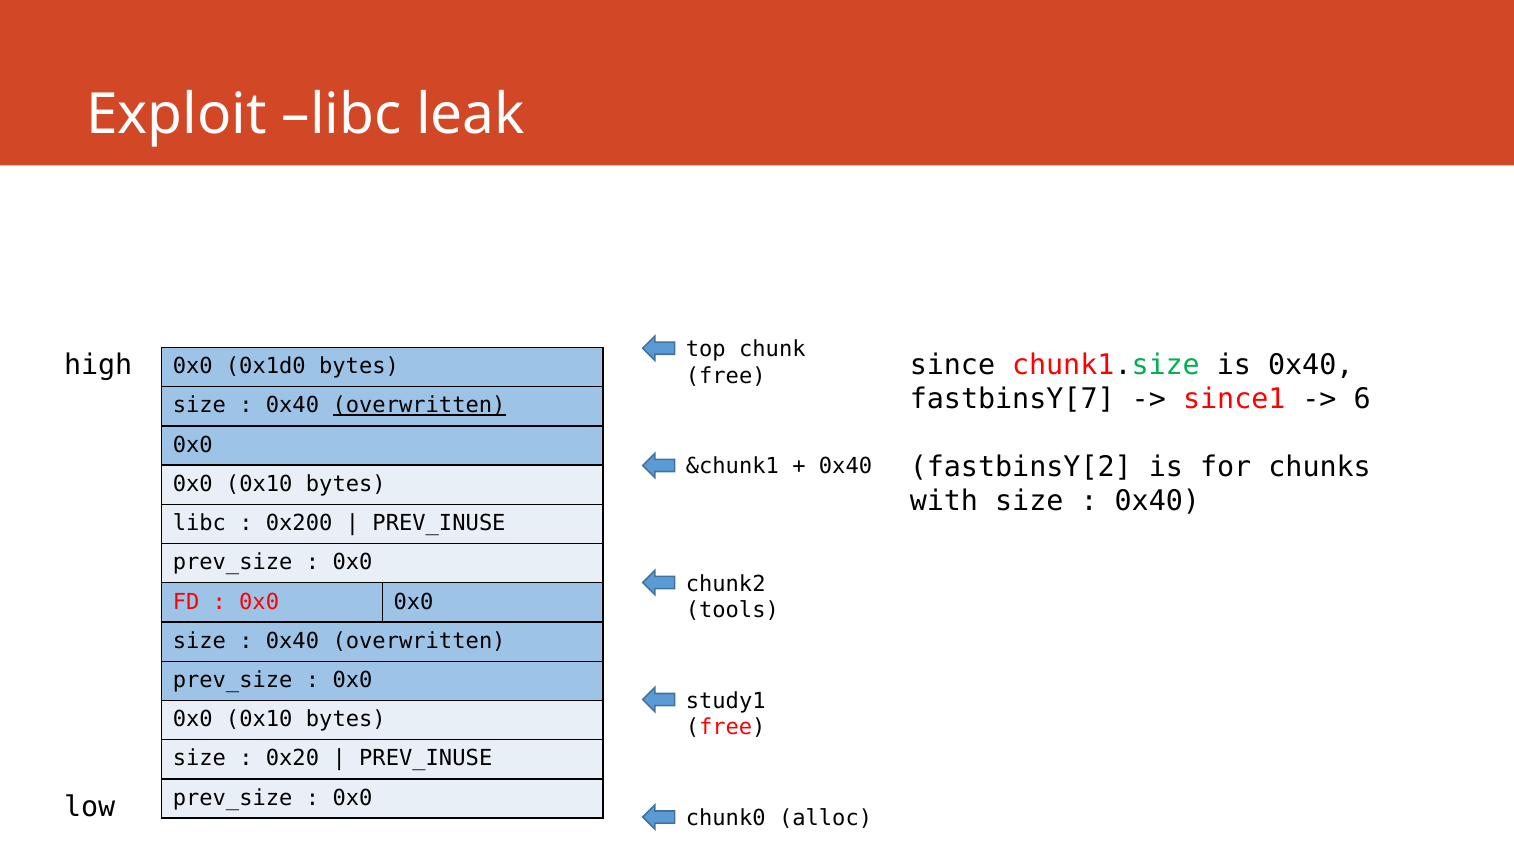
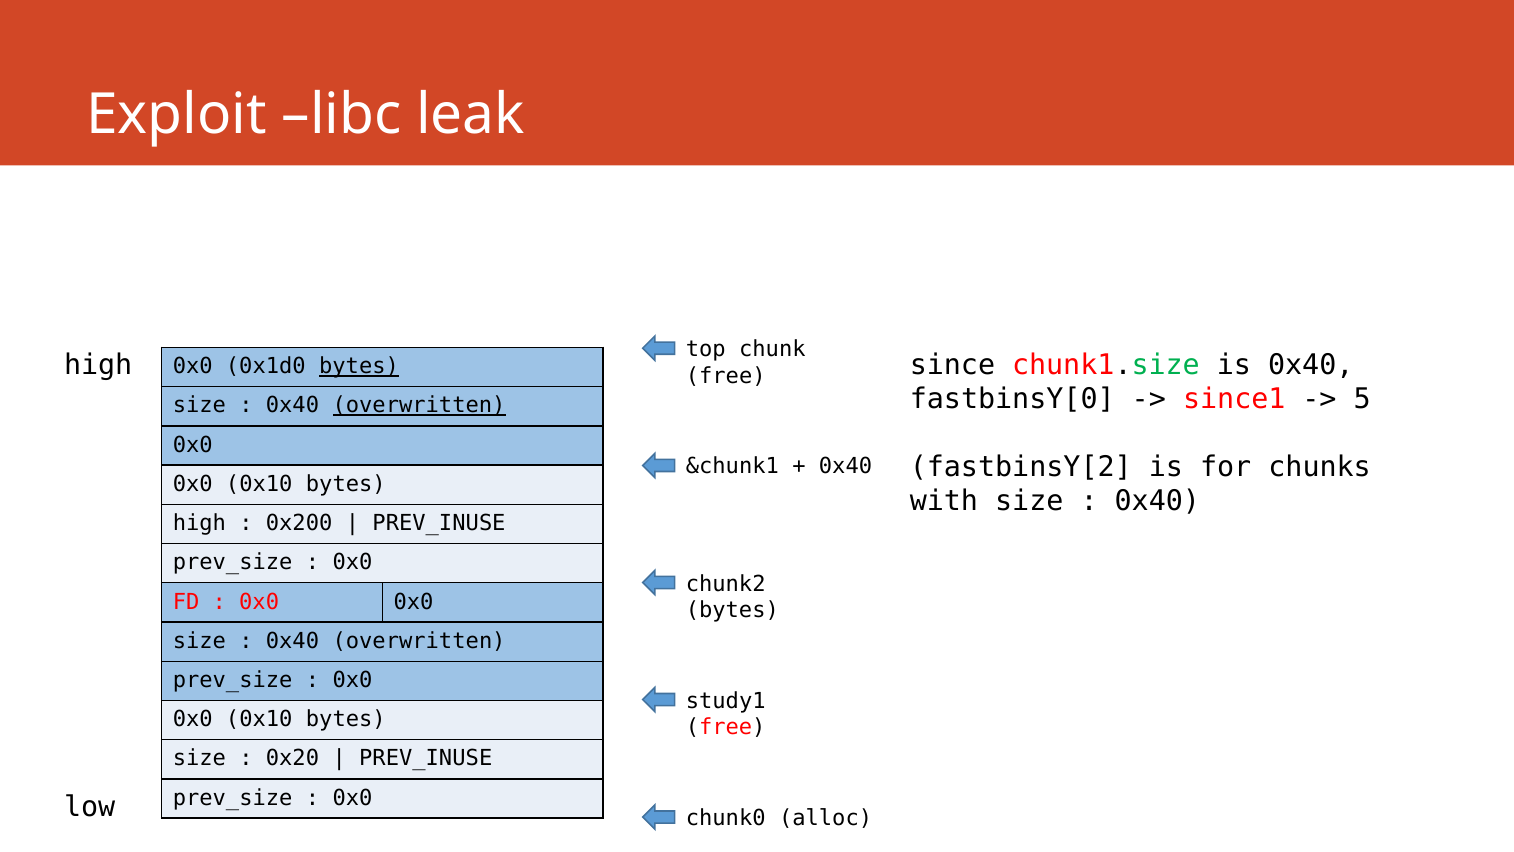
bytes at (359, 366) underline: none -> present
fastbinsY[7: fastbinsY[7 -> fastbinsY[0
6: 6 -> 5
libc at (199, 523): libc -> high
tools at (732, 610): tools -> bytes
